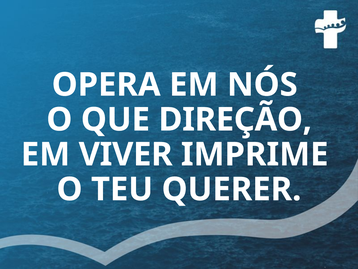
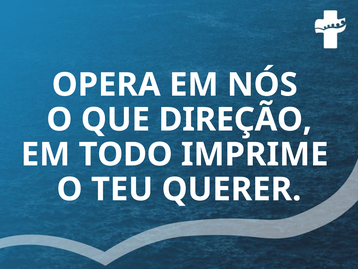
VIVER: VIVER -> TODO
